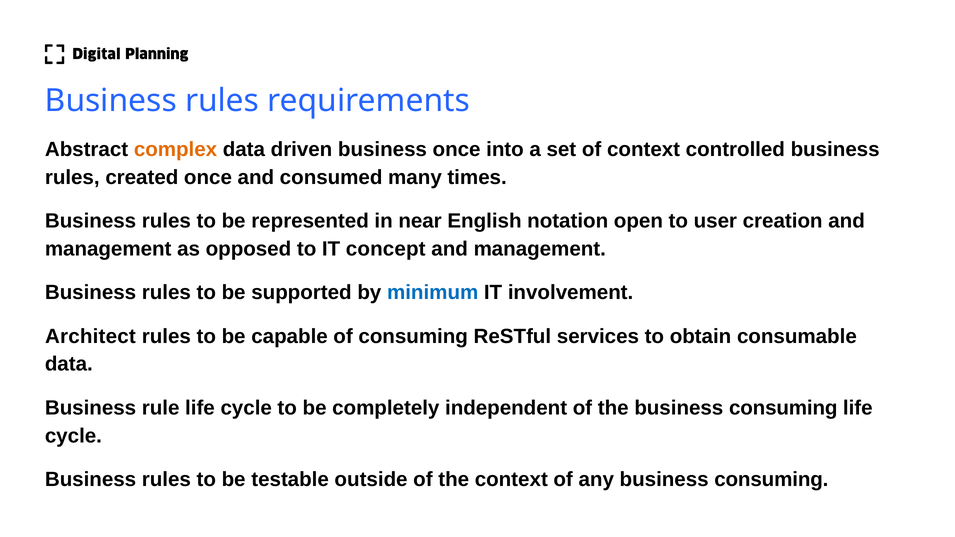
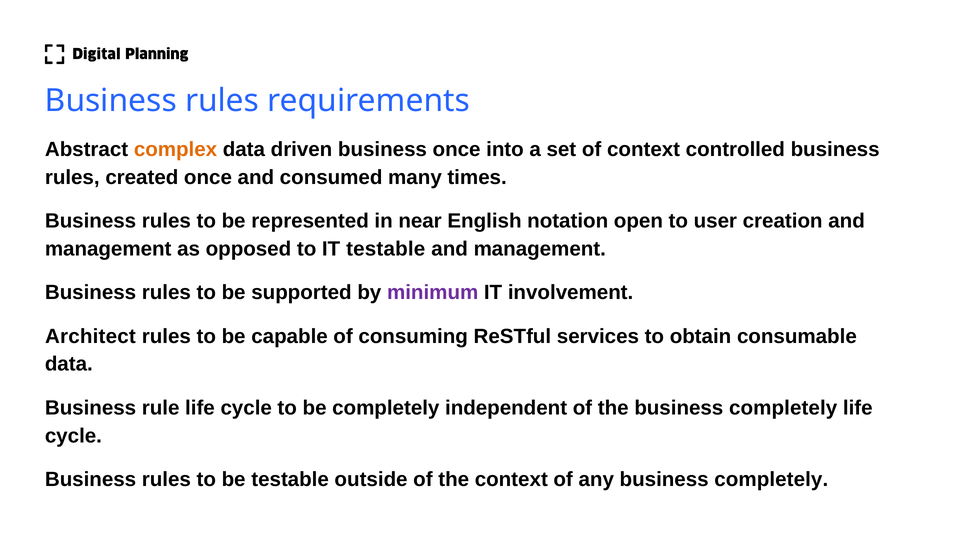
IT concept: concept -> testable
minimum colour: blue -> purple
the business consuming: consuming -> completely
any business consuming: consuming -> completely
